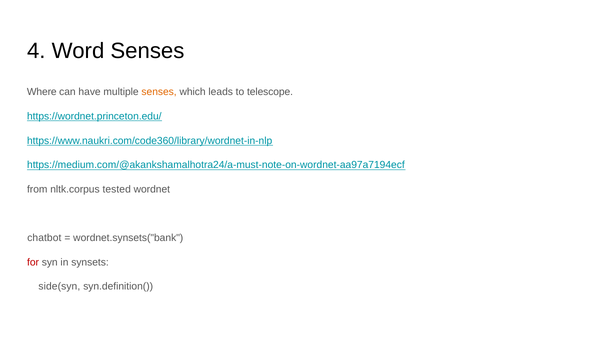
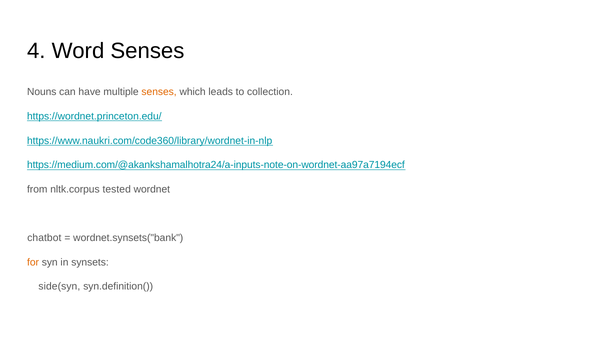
Where: Where -> Nouns
telescope: telescope -> collection
https://medium.com/@akankshamalhotra24/a-must-note-on-wordnet-aa97a7194ecf: https://medium.com/@akankshamalhotra24/a-must-note-on-wordnet-aa97a7194ecf -> https://medium.com/@akankshamalhotra24/a-inputs-note-on-wordnet-aa97a7194ecf
for colour: red -> orange
